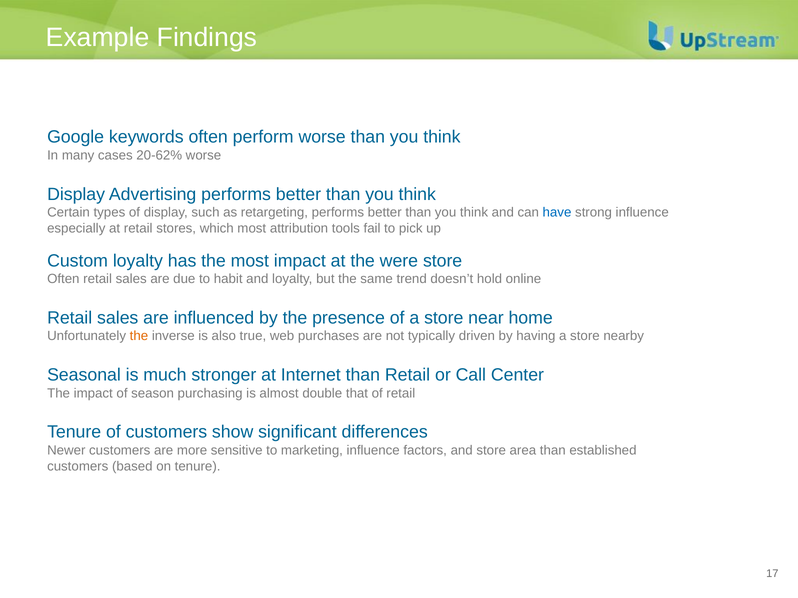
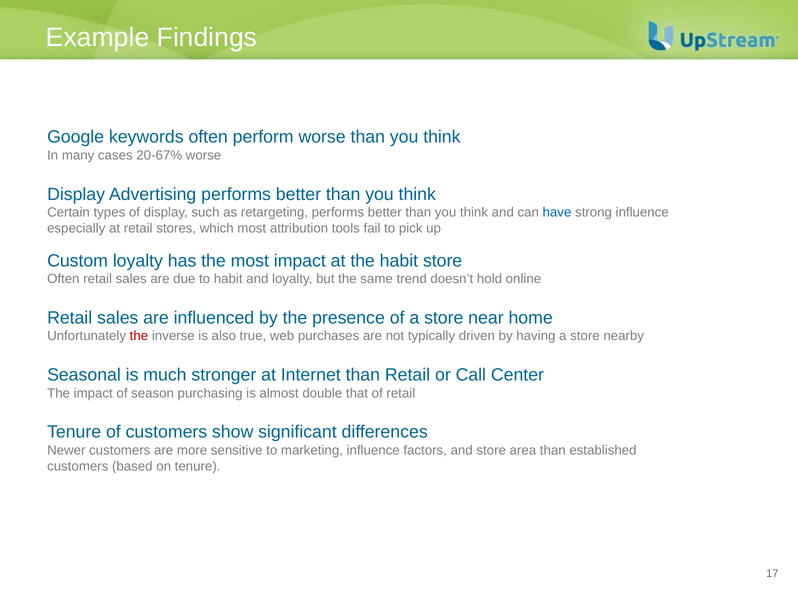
20-62%: 20-62% -> 20-67%
the were: were -> habit
the at (139, 336) colour: orange -> red
